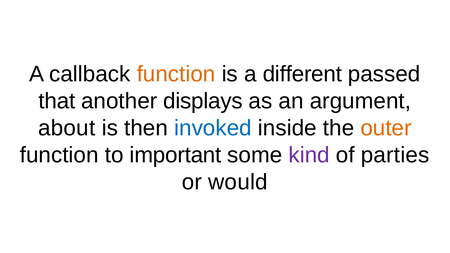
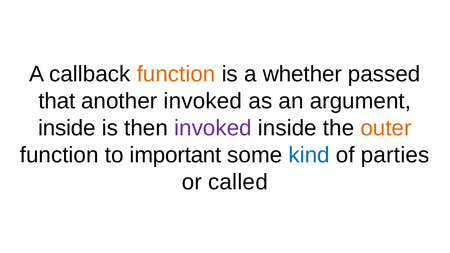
different: different -> whether
another displays: displays -> invoked
about at (67, 128): about -> inside
invoked at (213, 128) colour: blue -> purple
kind colour: purple -> blue
would: would -> called
